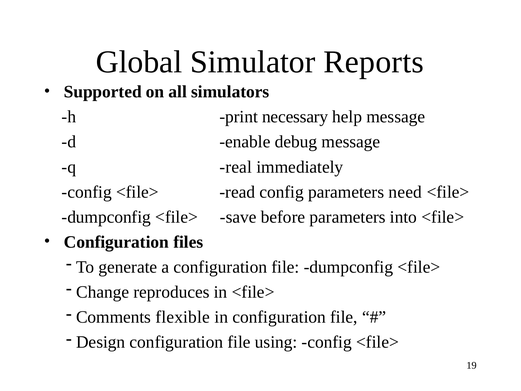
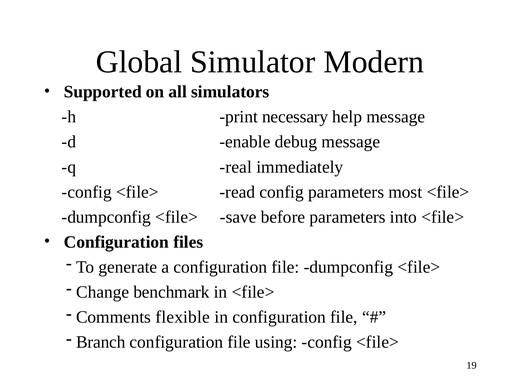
Reports: Reports -> Modern
need: need -> most
reproduces: reproduces -> benchmark
Design: Design -> Branch
